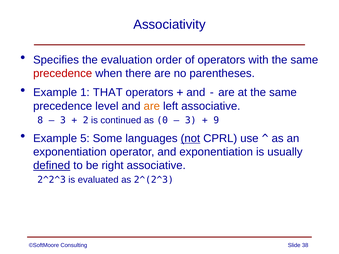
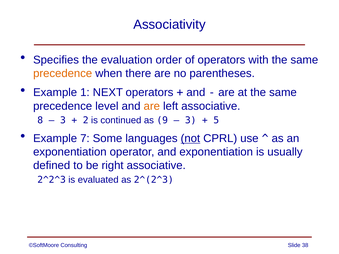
precedence at (63, 73) colour: red -> orange
THAT: THAT -> NEXT
0: 0 -> 9
9: 9 -> 5
5: 5 -> 7
defined underline: present -> none
